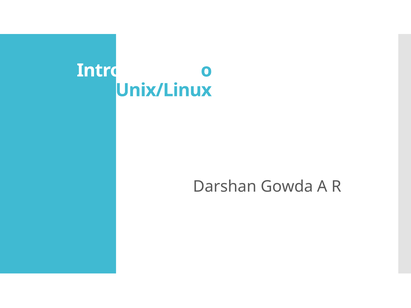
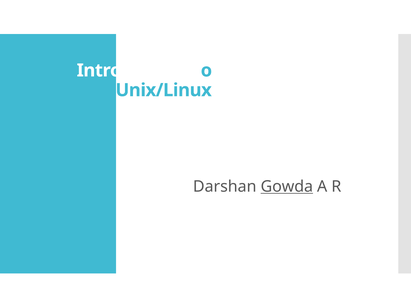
Gowda underline: none -> present
